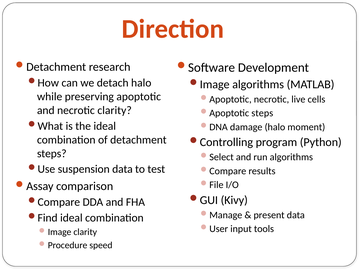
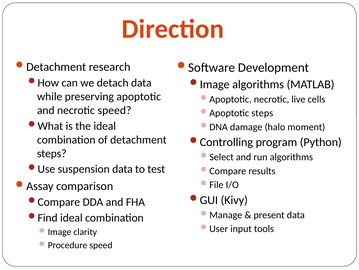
detach halo: halo -> data
necrotic clarity: clarity -> speed
